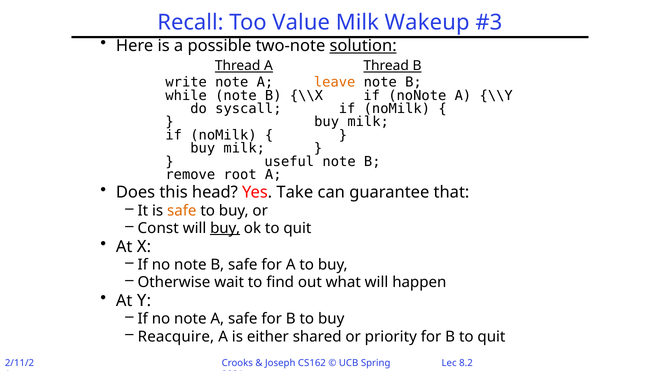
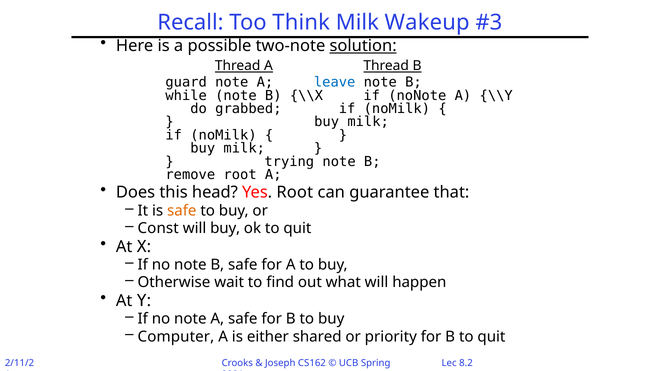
Value: Value -> Think
write: write -> guard
leave colour: orange -> blue
syscall: syscall -> grabbed
useful: useful -> trying
Yes Take: Take -> Root
buy at (225, 228) underline: present -> none
Reacquire: Reacquire -> Computer
